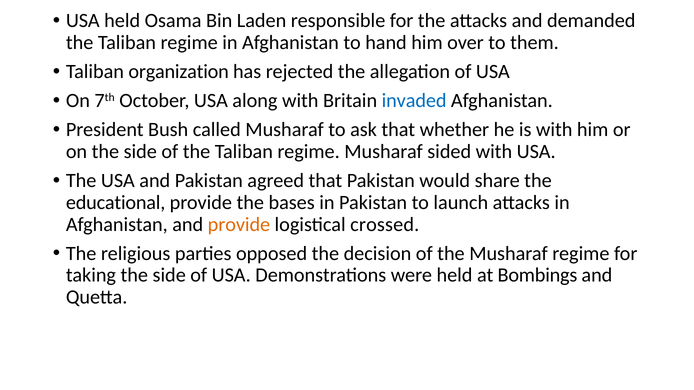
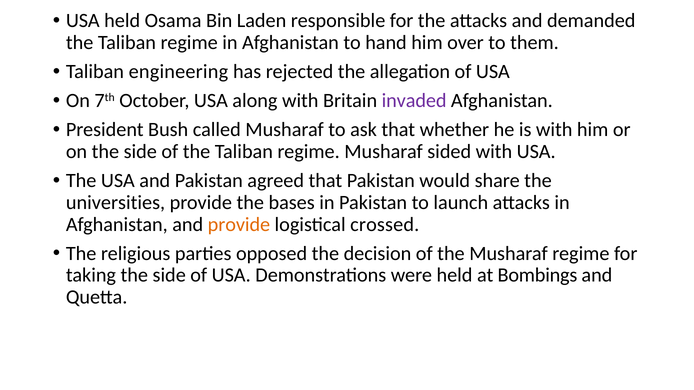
organization: organization -> engineering
invaded colour: blue -> purple
educational: educational -> universities
